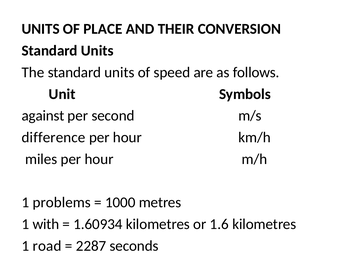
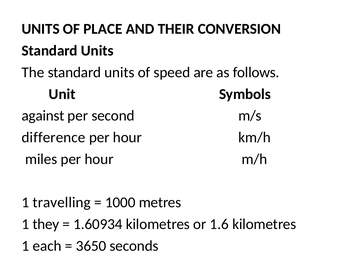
problems: problems -> travelling
with: with -> they
road: road -> each
2287: 2287 -> 3650
